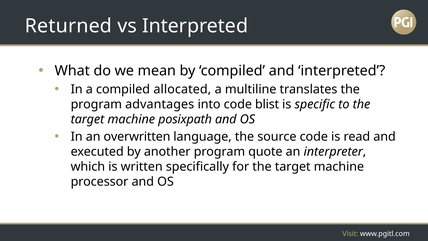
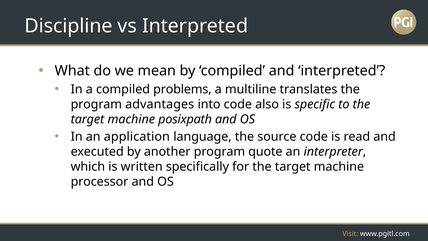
Returned: Returned -> Discipline
allocated: allocated -> problems
blist: blist -> also
overwritten: overwritten -> application
